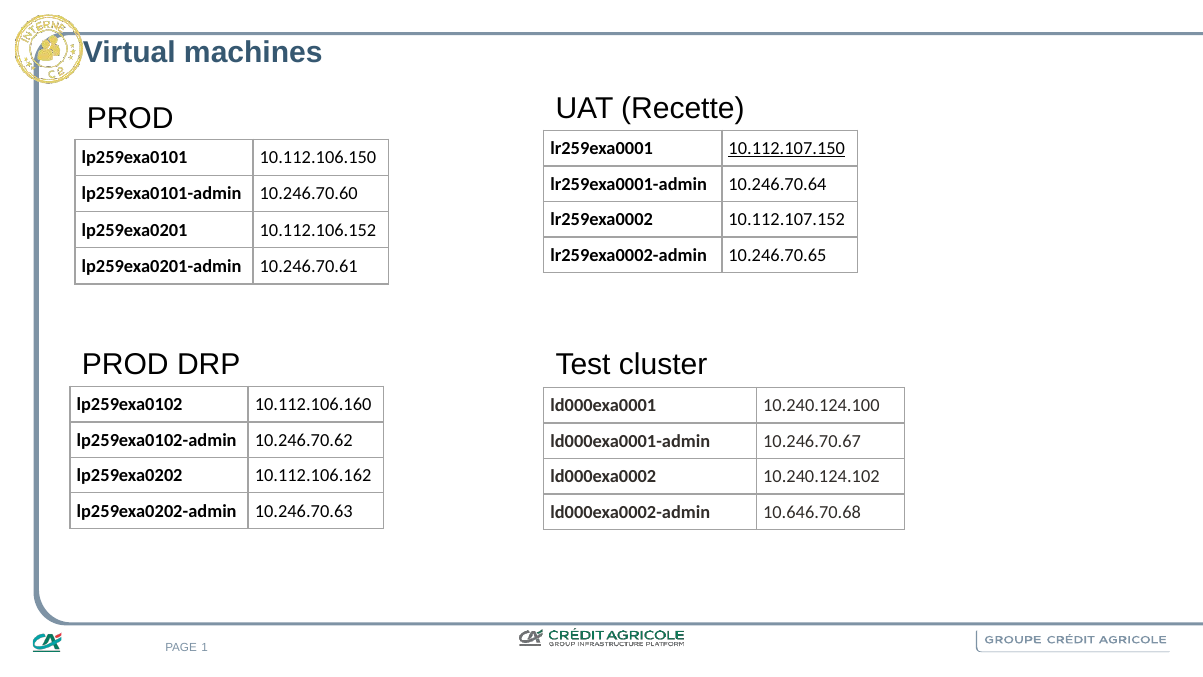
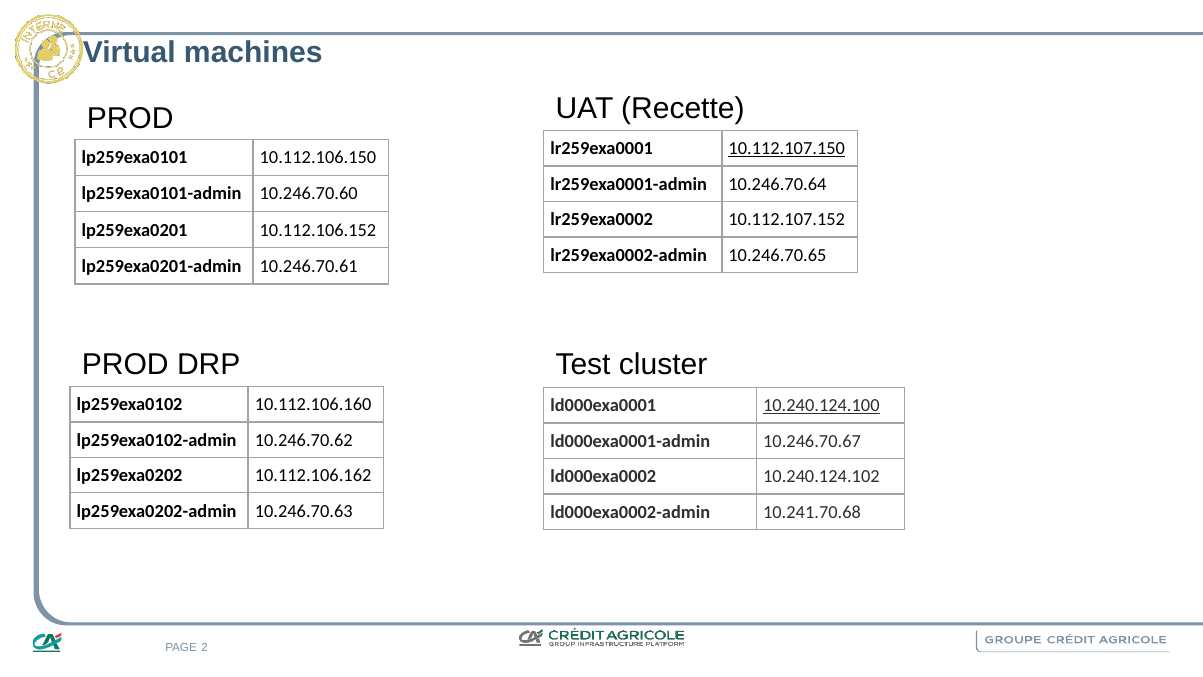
10.240.124.100 underline: none -> present
10.646.70.68: 10.646.70.68 -> 10.241.70.68
1: 1 -> 2
